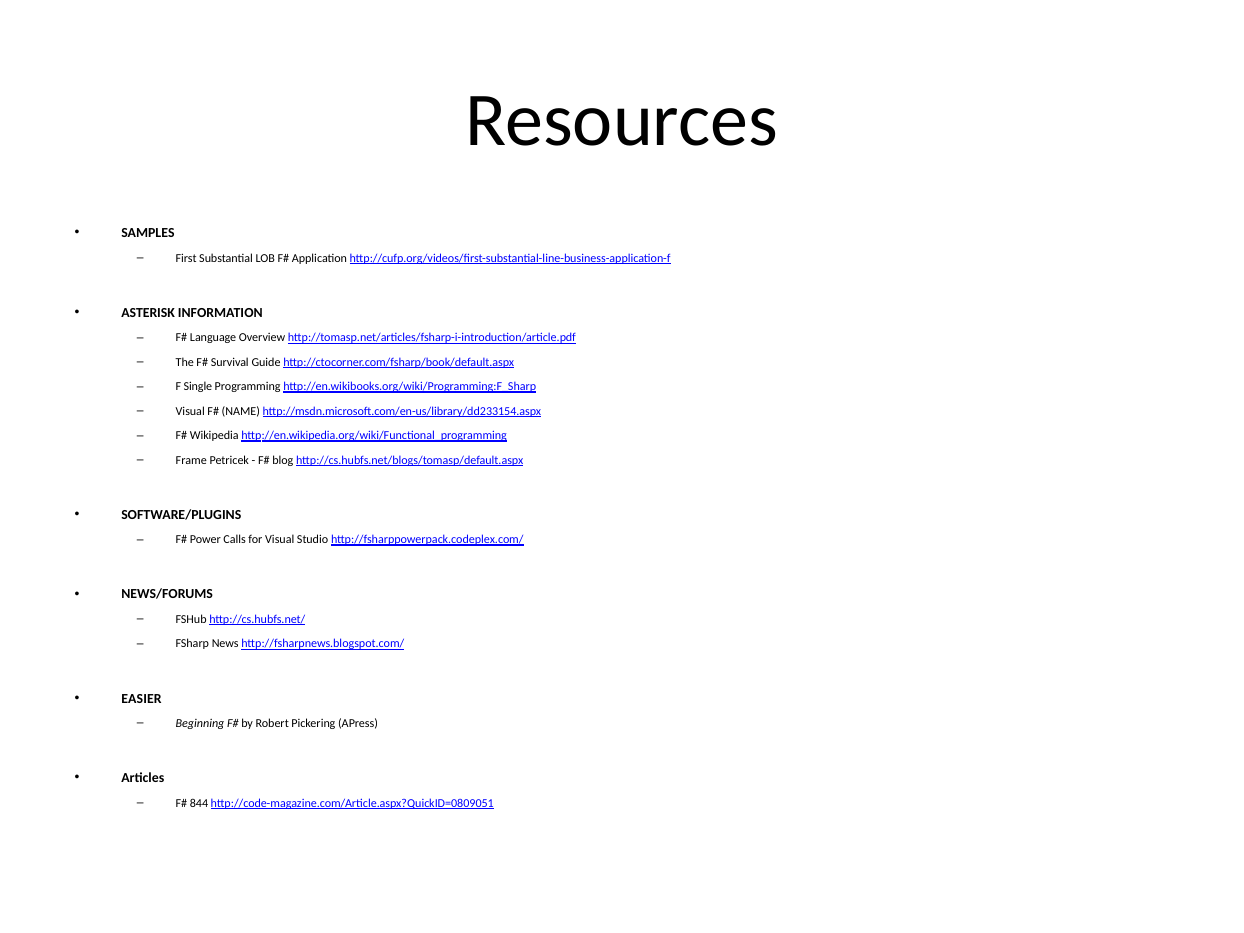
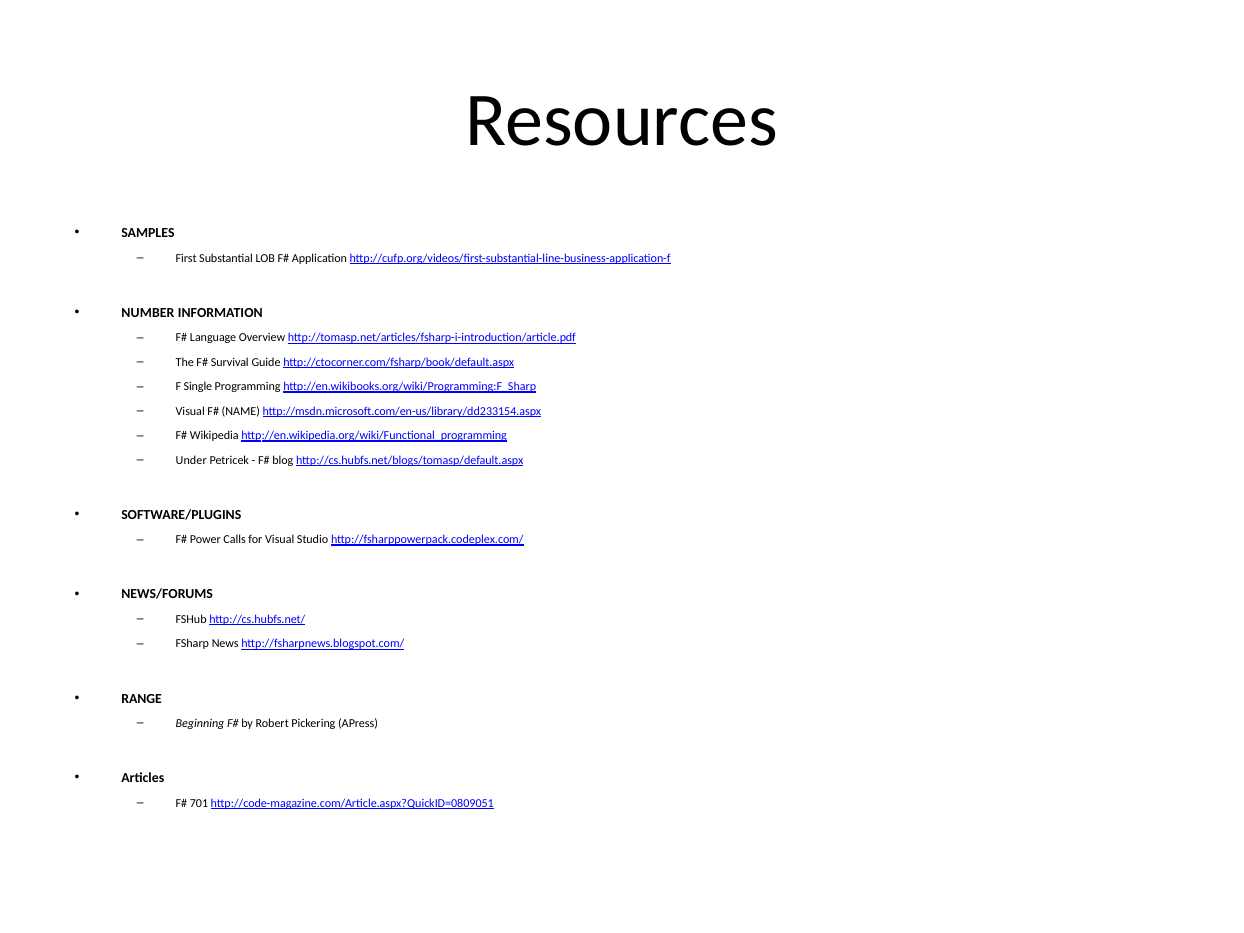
ASTERISK: ASTERISK -> NUMBER
Frame: Frame -> Under
EASIER: EASIER -> RANGE
844: 844 -> 701
